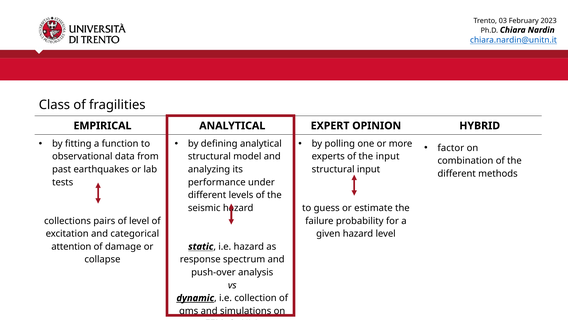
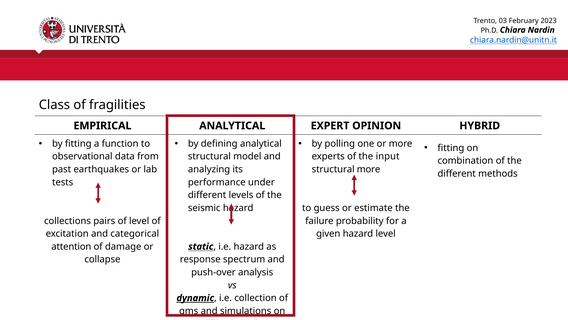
factor at (451, 148): factor -> fitting
structural input: input -> more
